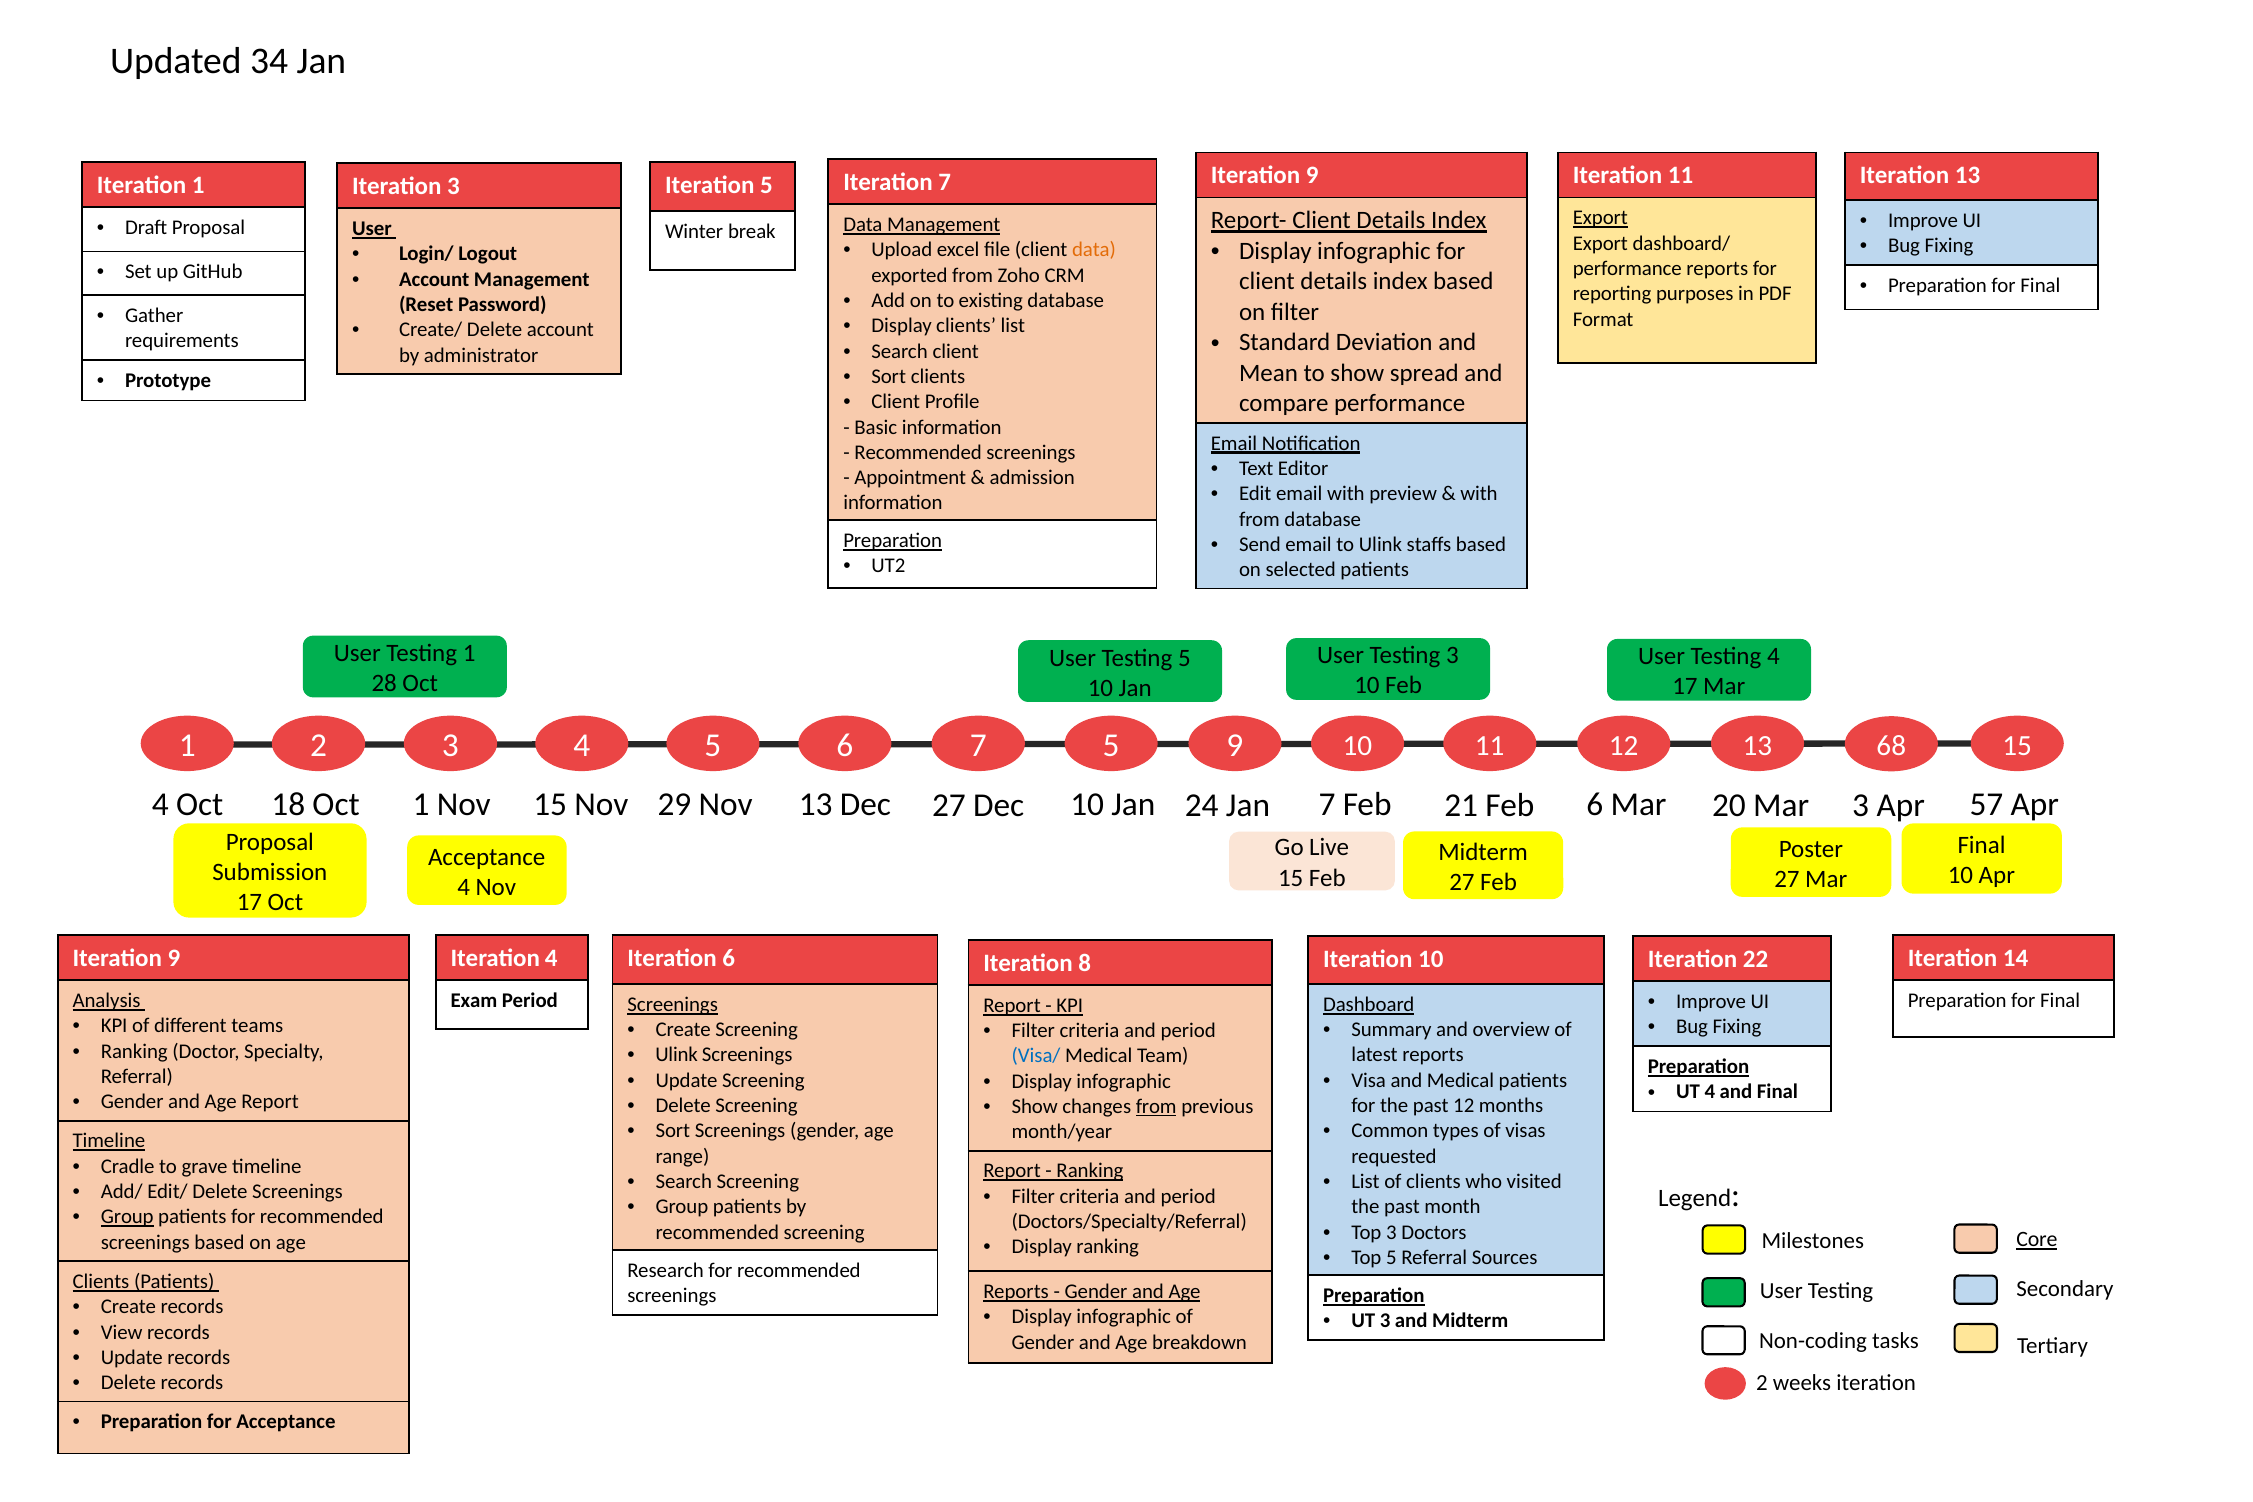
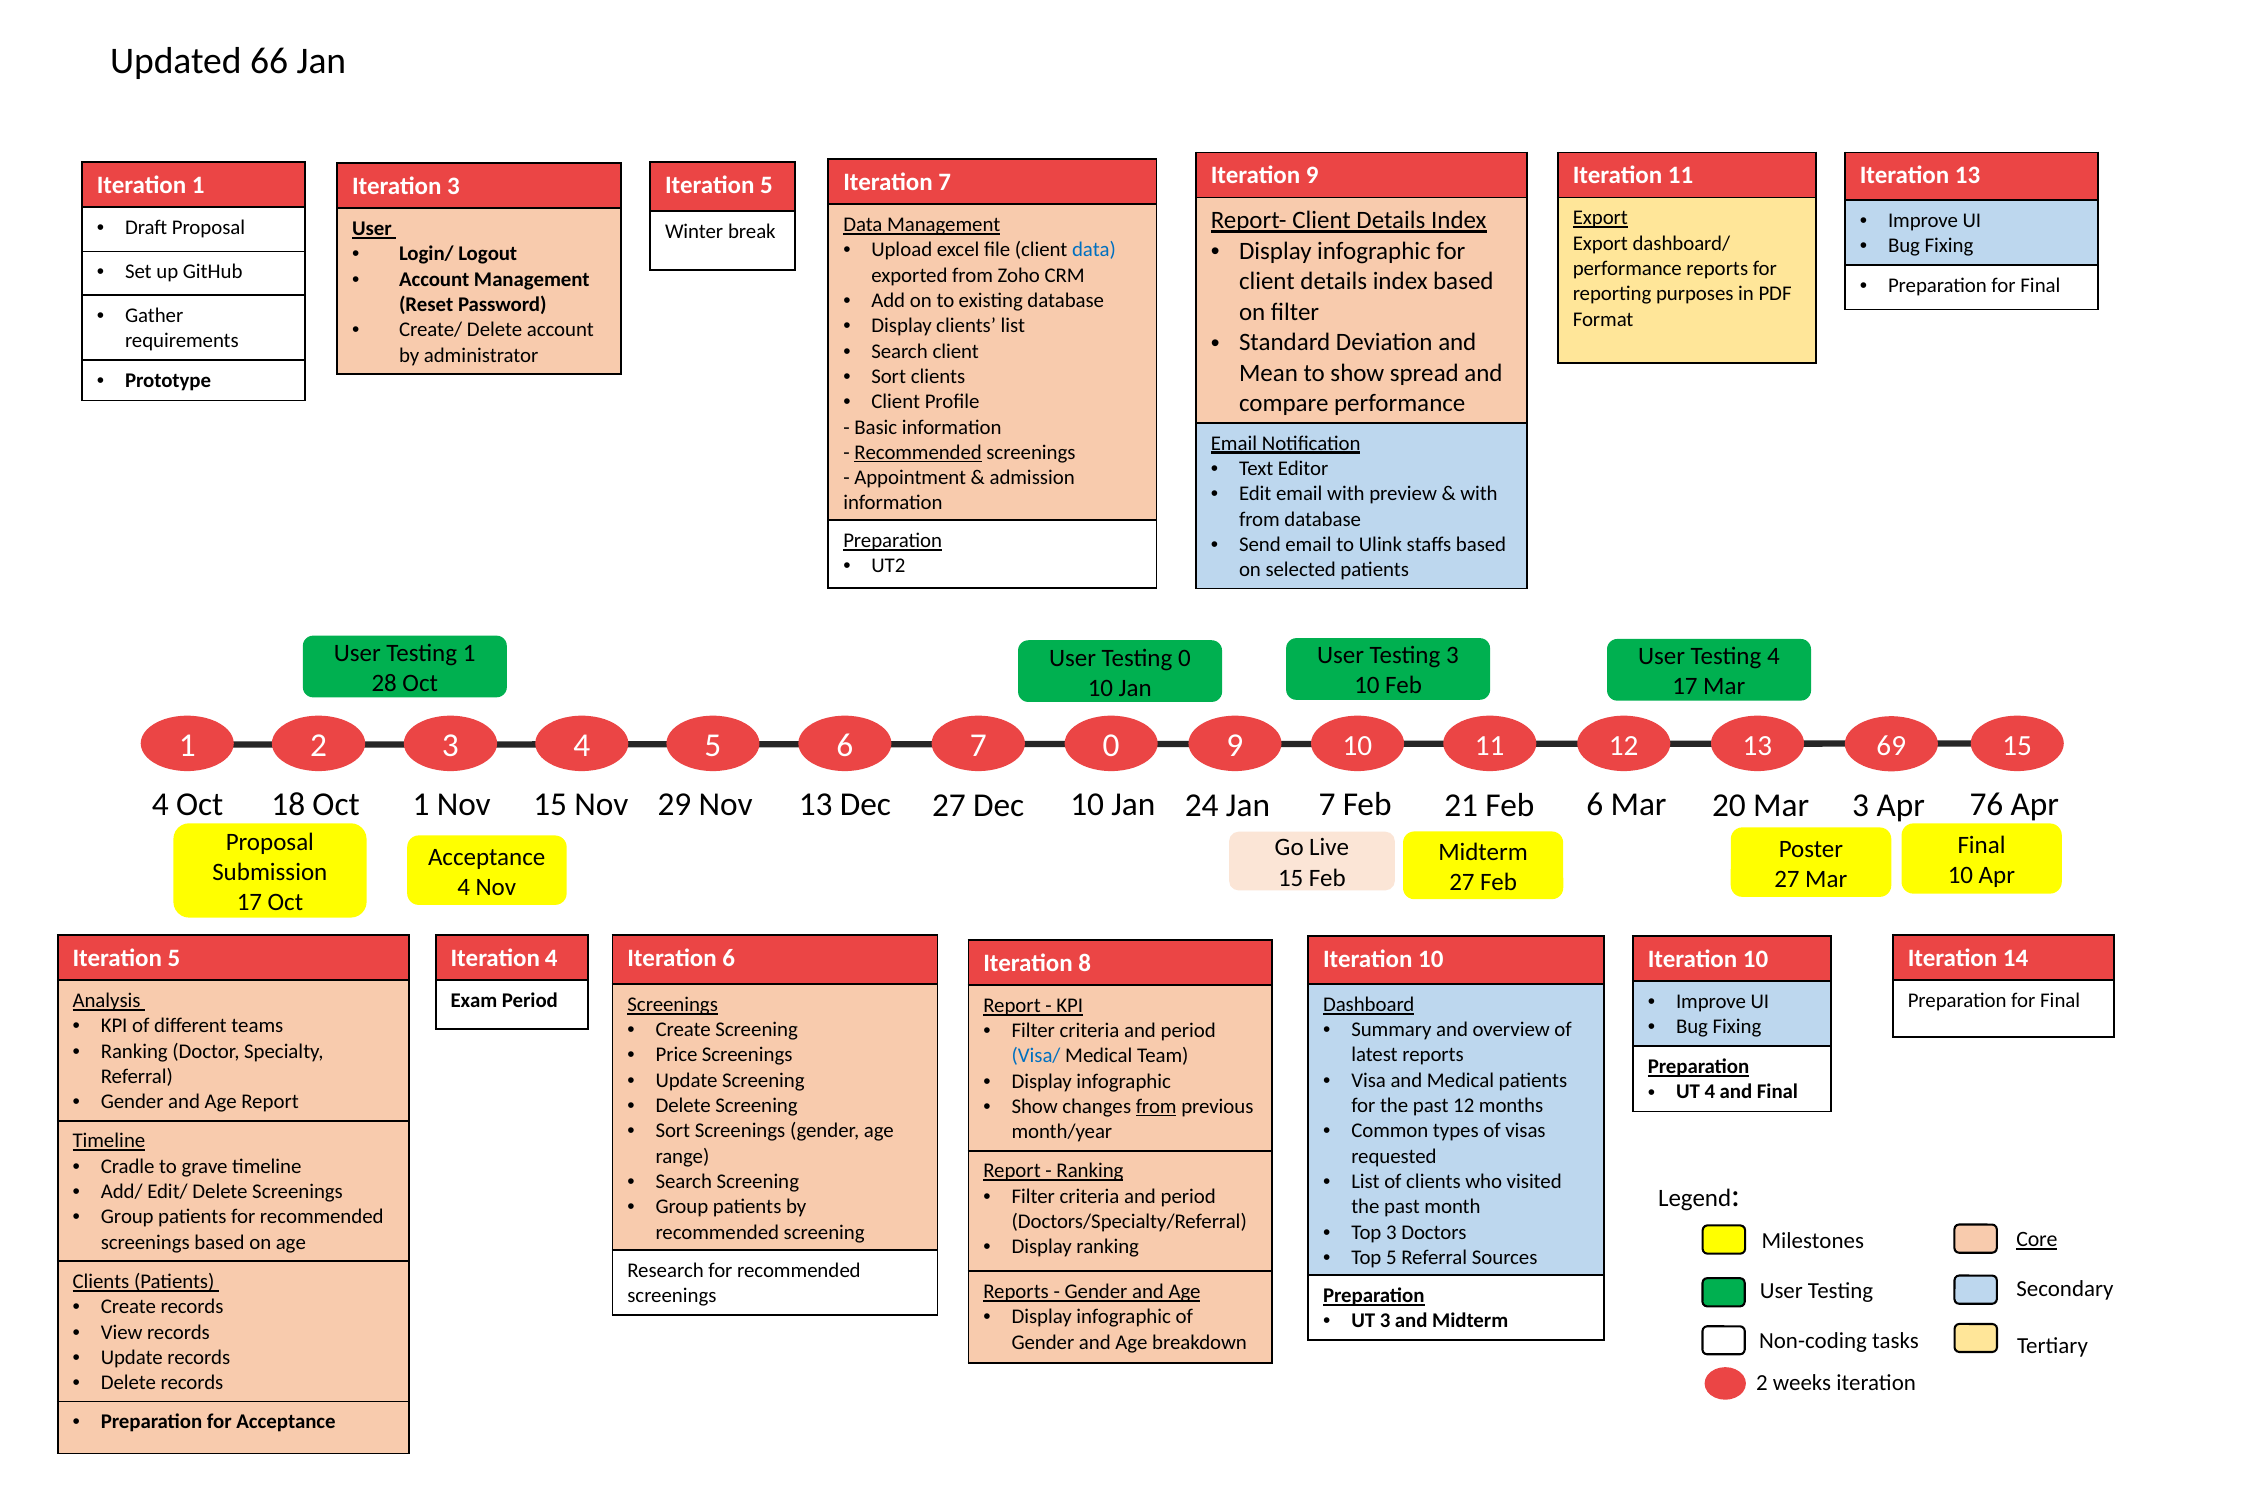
34: 34 -> 66
data at (1094, 250) colour: orange -> blue
Recommended at (918, 452) underline: none -> present
Testing 5: 5 -> 0
7 5: 5 -> 0
68: 68 -> 69
57: 57 -> 76
9 at (174, 958): 9 -> 5
22 at (1756, 959): 22 -> 10
Ulink at (677, 1055): Ulink -> Price
Group at (127, 1217) underline: present -> none
